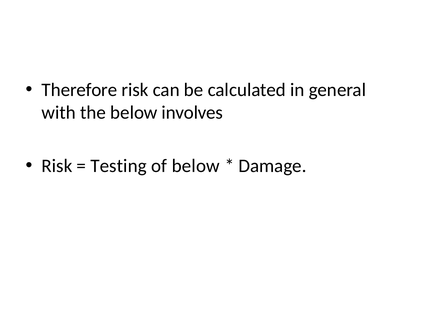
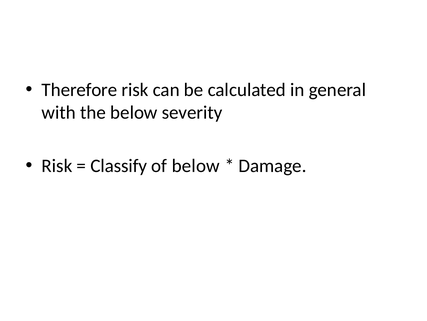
involves: involves -> severity
Testing: Testing -> Classify
